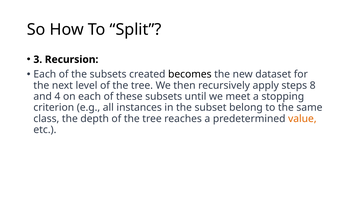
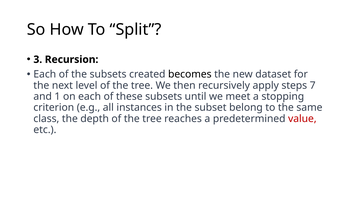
8: 8 -> 7
4: 4 -> 1
value colour: orange -> red
